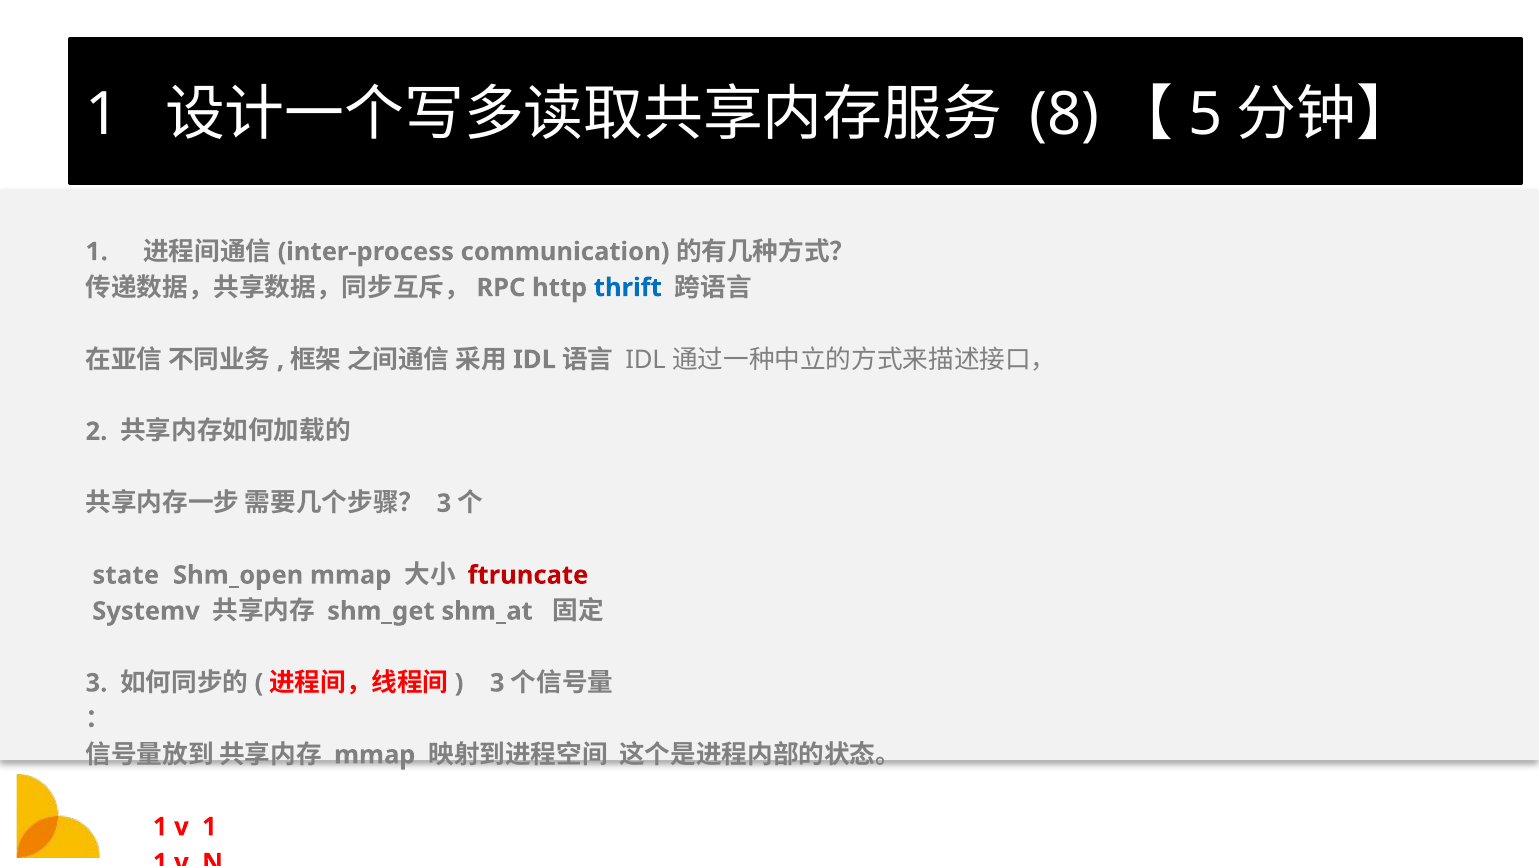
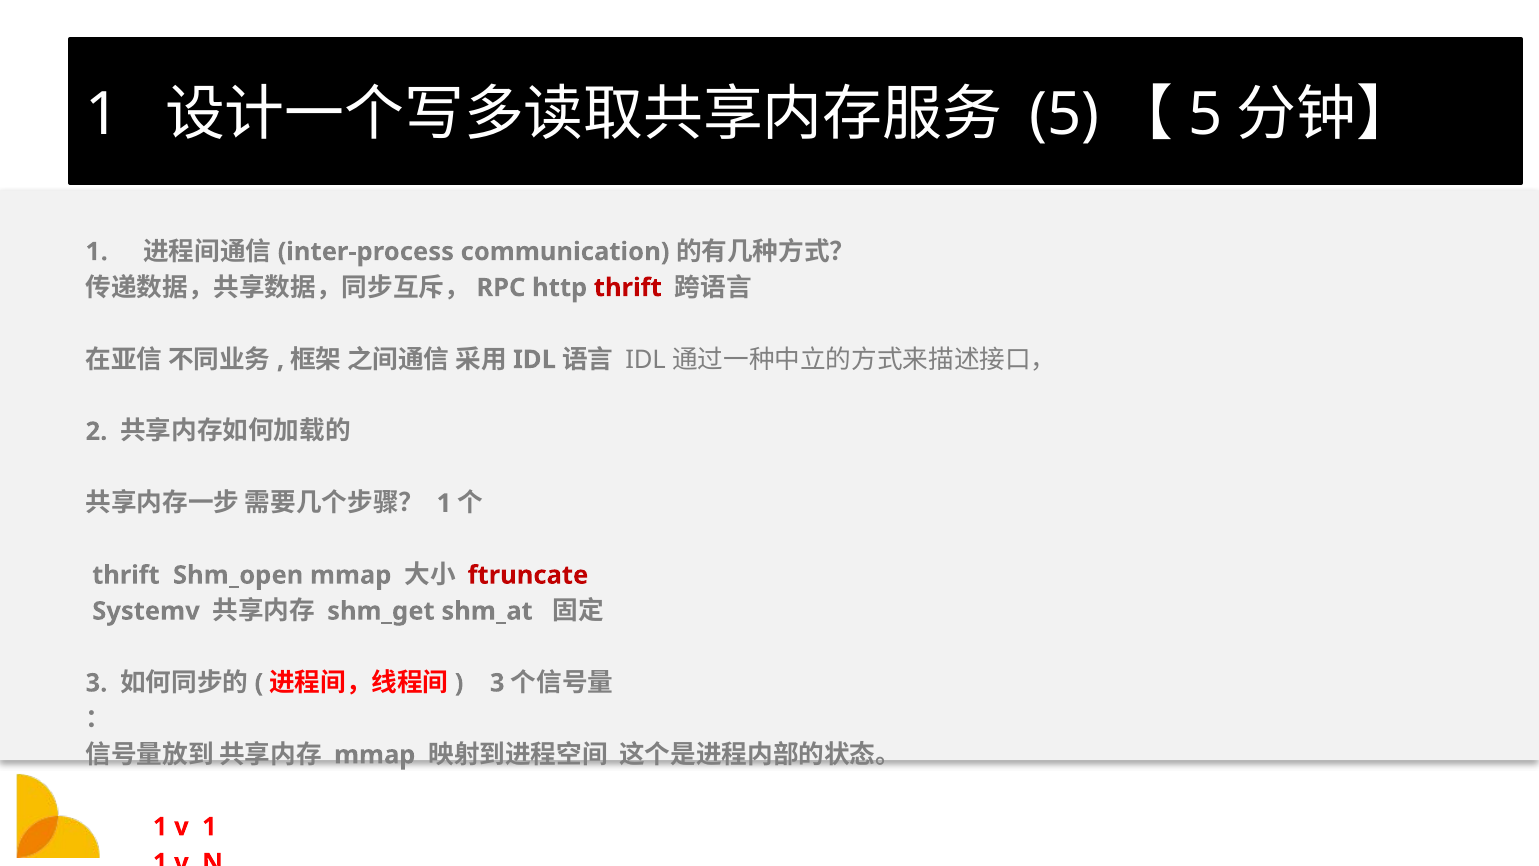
8 at (1065, 115): 8 -> 5
thrift at (628, 288) colour: blue -> red
3 at (444, 503): 3 -> 1
state at (126, 575): state -> thrift
